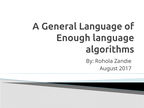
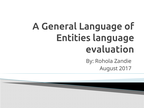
Enough: Enough -> Entities
algorithms: algorithms -> evaluation
